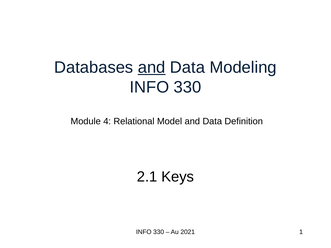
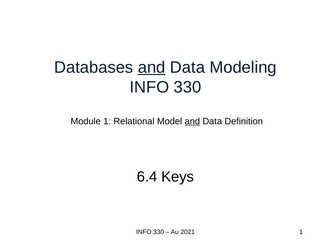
Module 4: 4 -> 1
and at (192, 121) underline: none -> present
2.1: 2.1 -> 6.4
